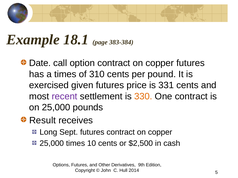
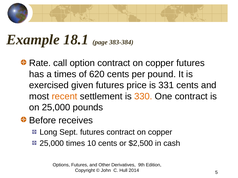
Date: Date -> Rate
310: 310 -> 620
recent colour: purple -> orange
Result: Result -> Before
